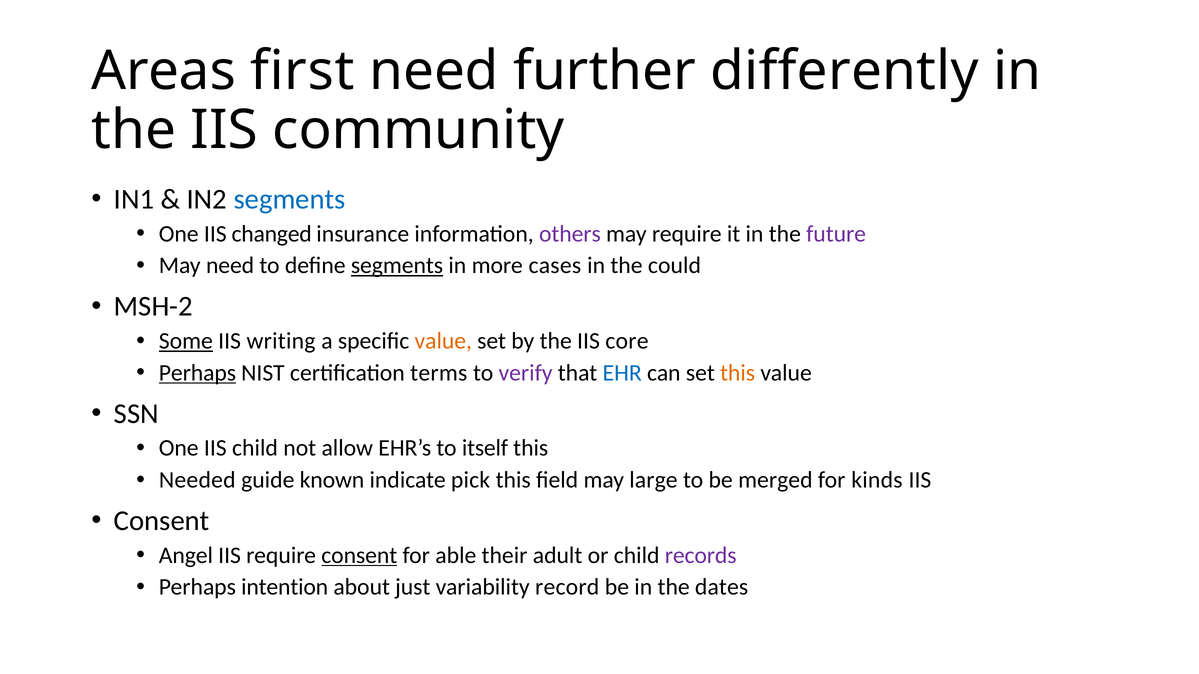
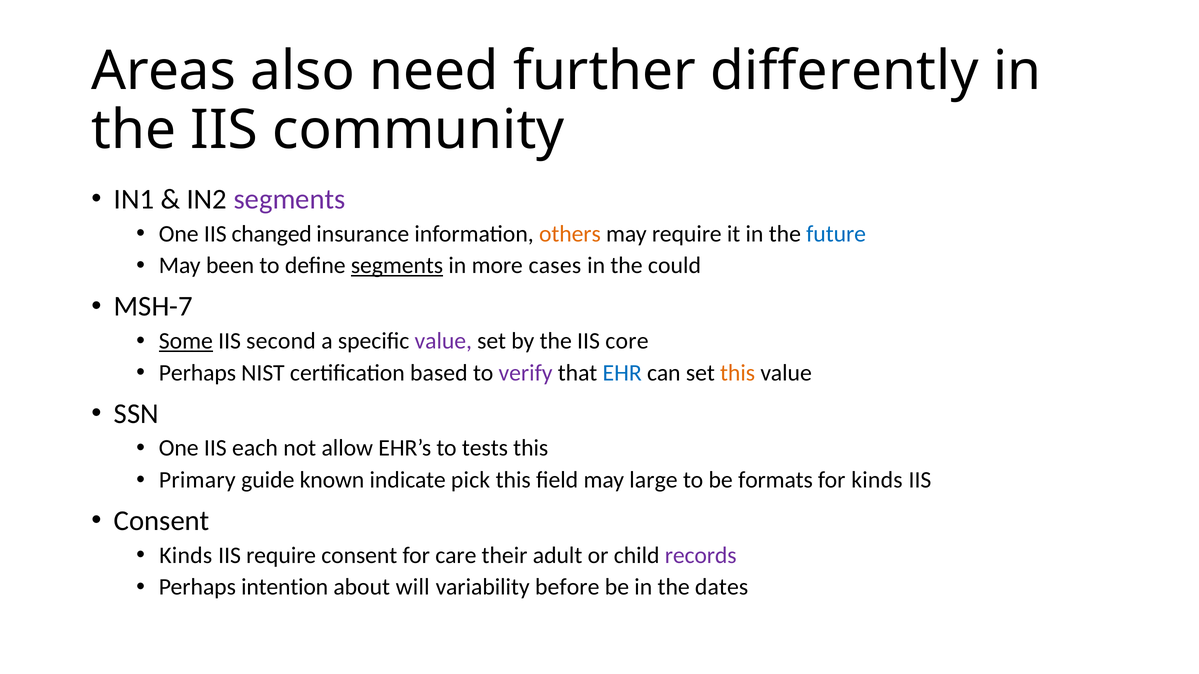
first: first -> also
segments at (290, 199) colour: blue -> purple
others colour: purple -> orange
future colour: purple -> blue
May need: need -> been
MSH-2: MSH-2 -> MSH-7
writing: writing -> second
value at (443, 341) colour: orange -> purple
Perhaps at (197, 373) underline: present -> none
terms: terms -> based
IIS child: child -> each
itself: itself -> tests
Needed: Needed -> Primary
merged: merged -> formats
Angel at (186, 556): Angel -> Kinds
consent at (359, 556) underline: present -> none
able: able -> care
just: just -> will
record: record -> before
